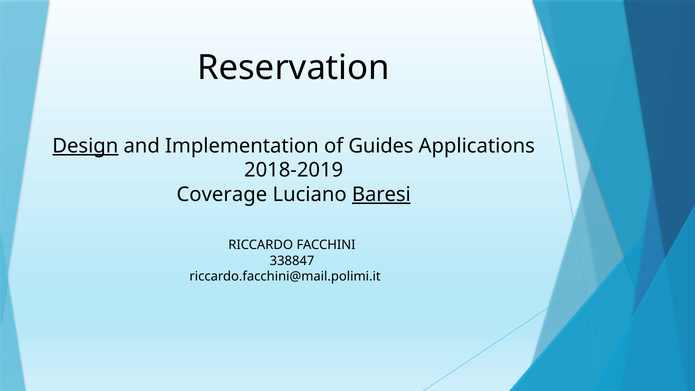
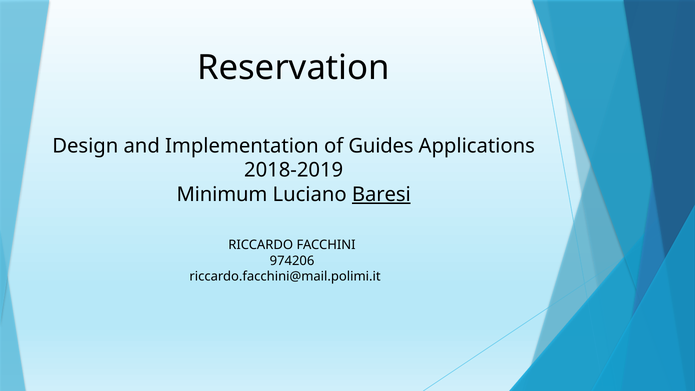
Design underline: present -> none
Coverage: Coverage -> Minimum
338847: 338847 -> 974206
